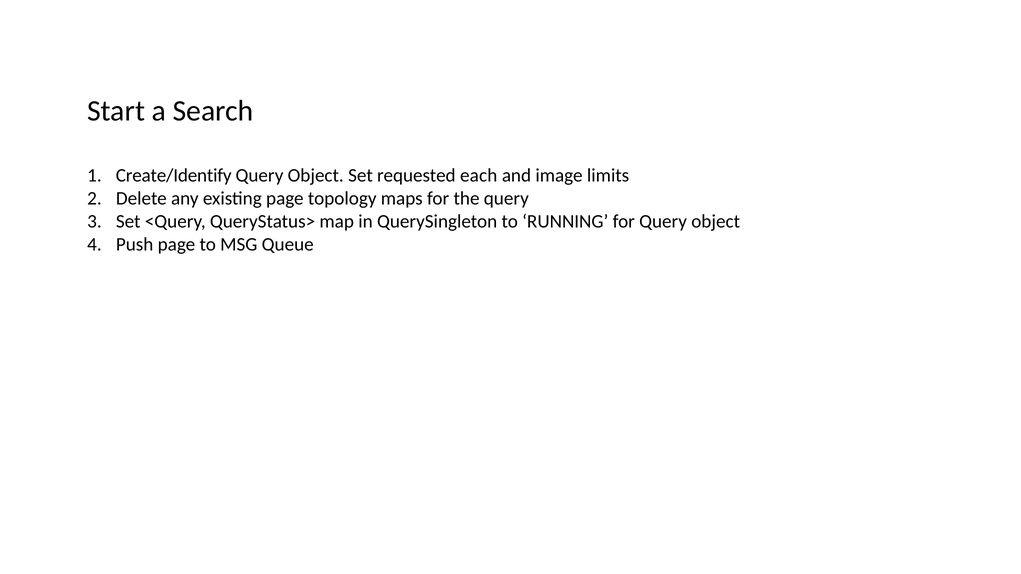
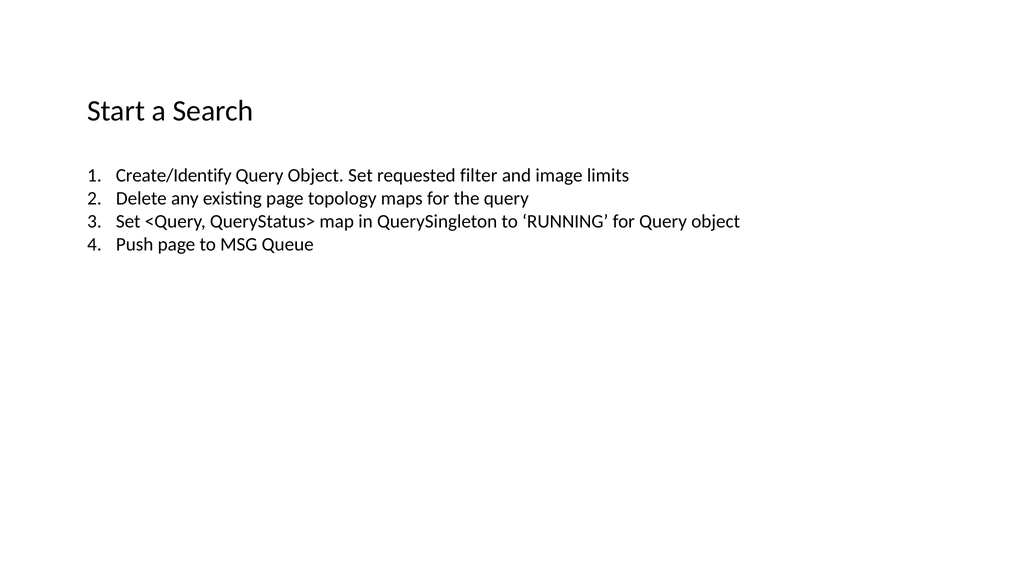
each: each -> filter
